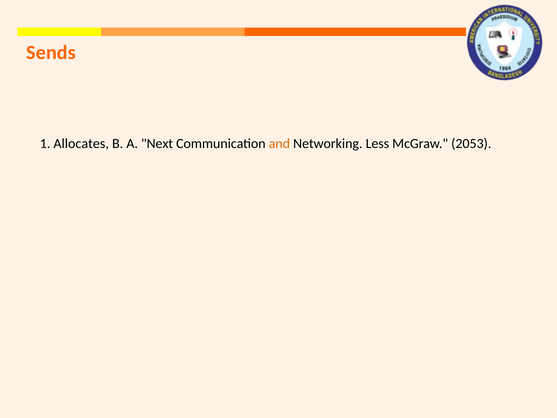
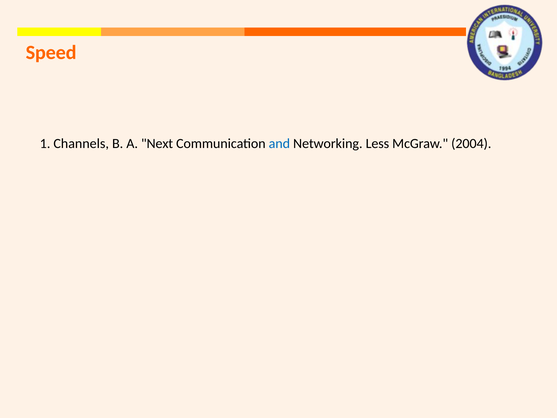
Sends: Sends -> Speed
Allocates: Allocates -> Channels
and colour: orange -> blue
2053: 2053 -> 2004
